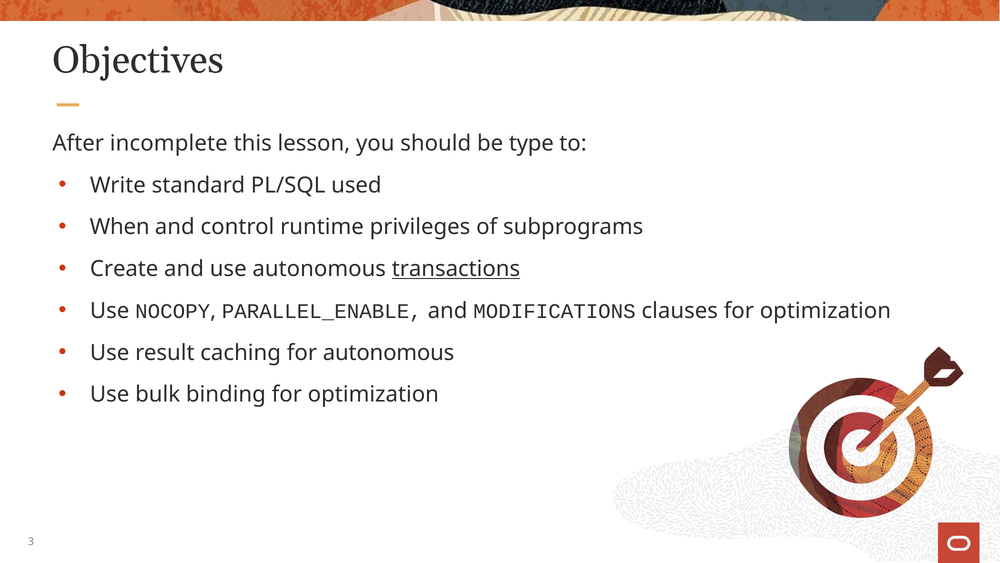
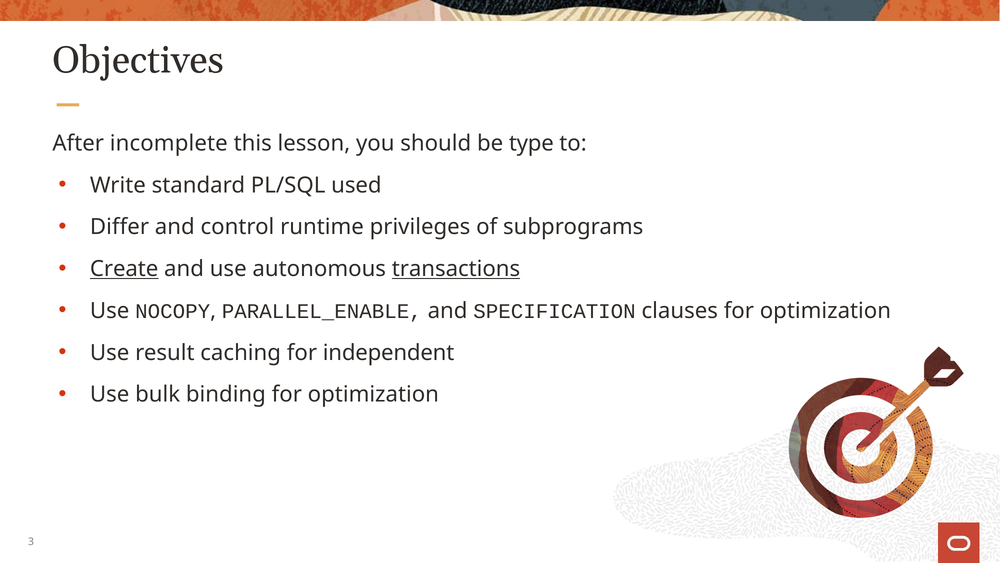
When: When -> Differ
Create underline: none -> present
MODIFICATIONS: MODIFICATIONS -> SPECIFICATION
for autonomous: autonomous -> independent
